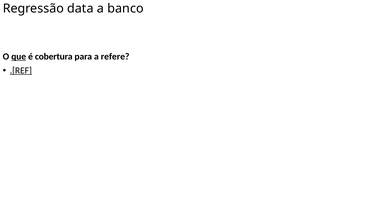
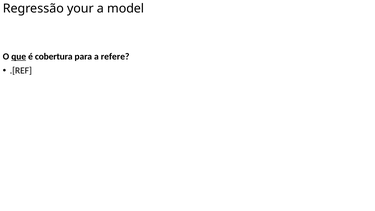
data: data -> your
banco: banco -> model
.[REF underline: present -> none
